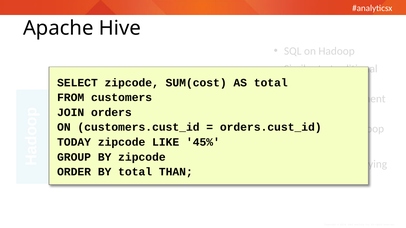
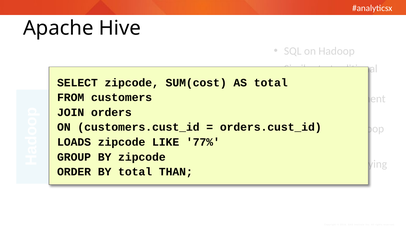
TODAY: TODAY -> LOADS
45%: 45% -> 77%
